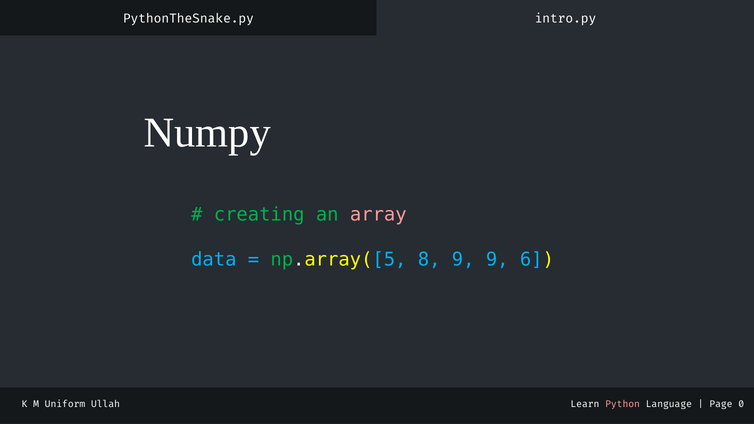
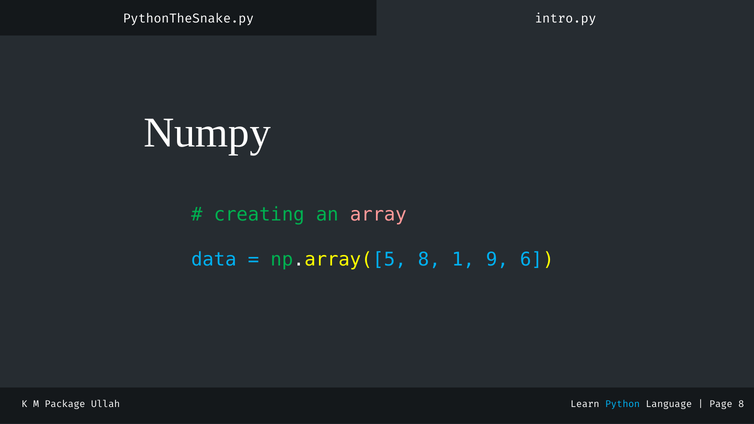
8 9: 9 -> 1
Uniform: Uniform -> Package
Python colour: pink -> light blue
Page 0: 0 -> 8
